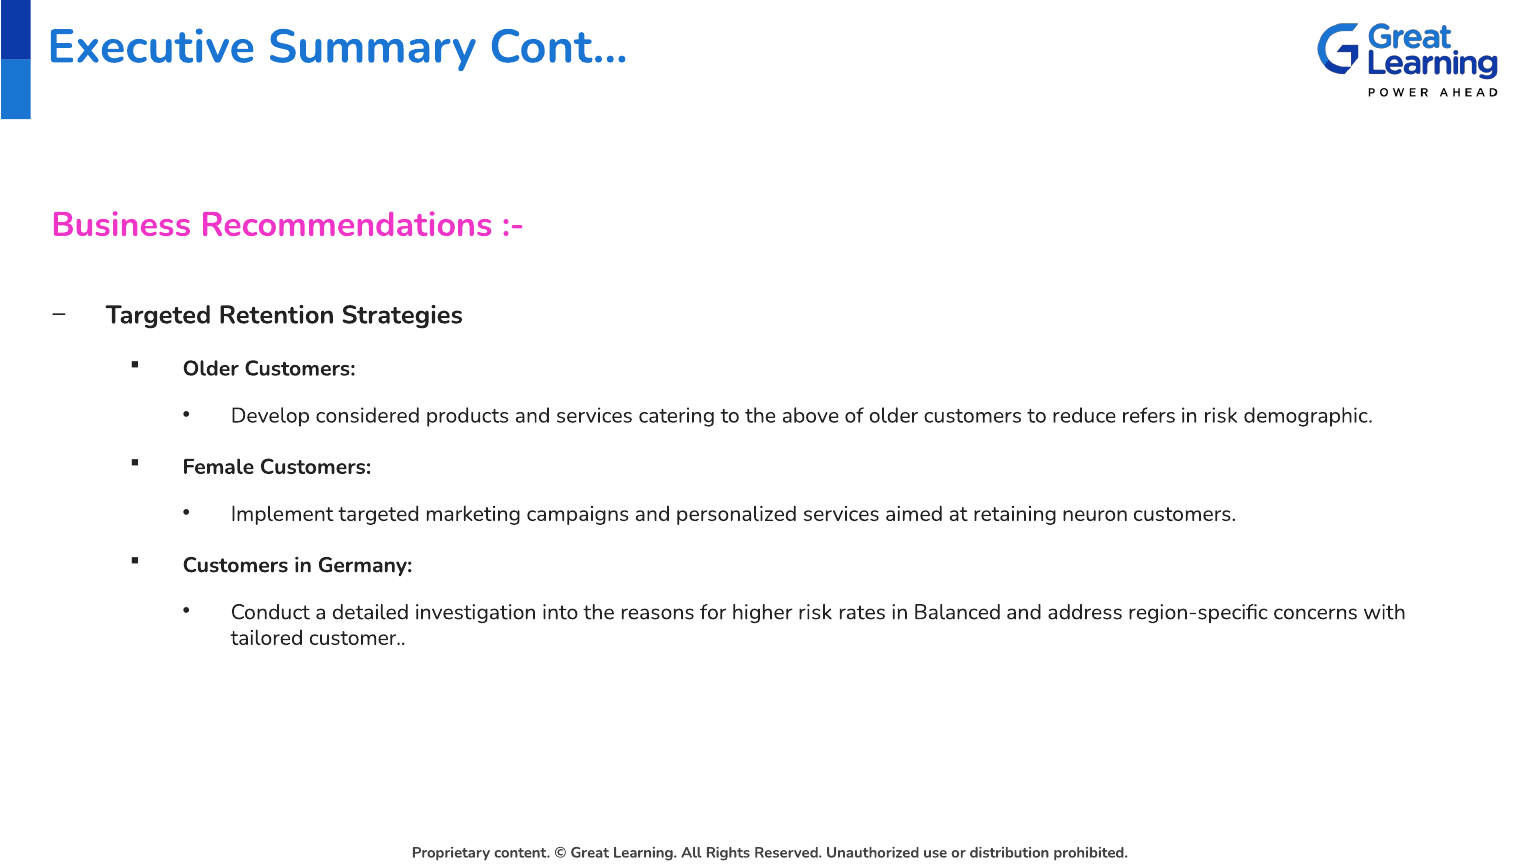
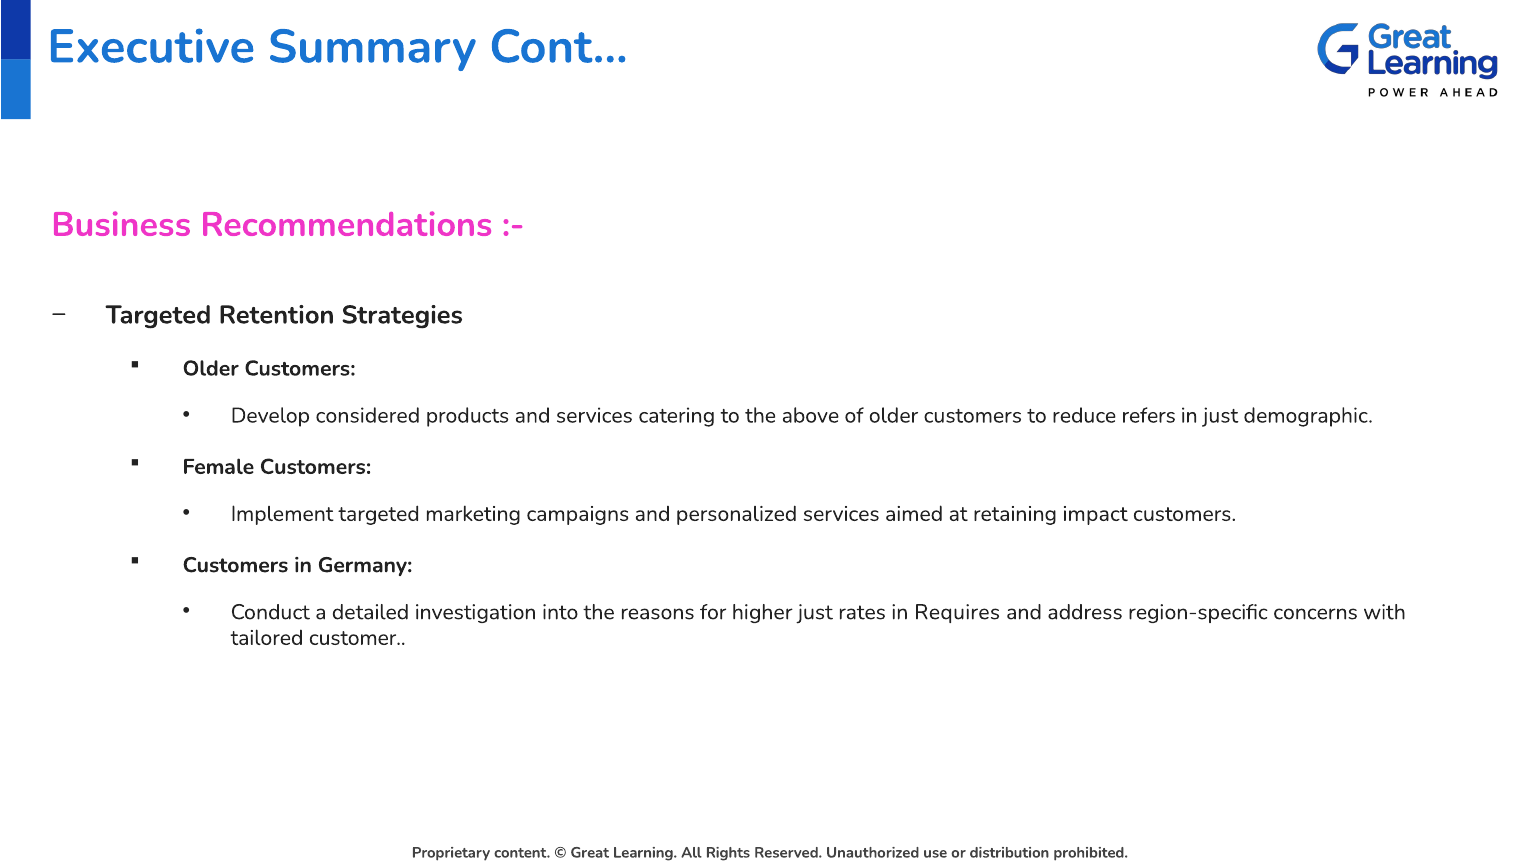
in risk: risk -> just
neuron: neuron -> impact
higher risk: risk -> just
Balanced: Balanced -> Requires
